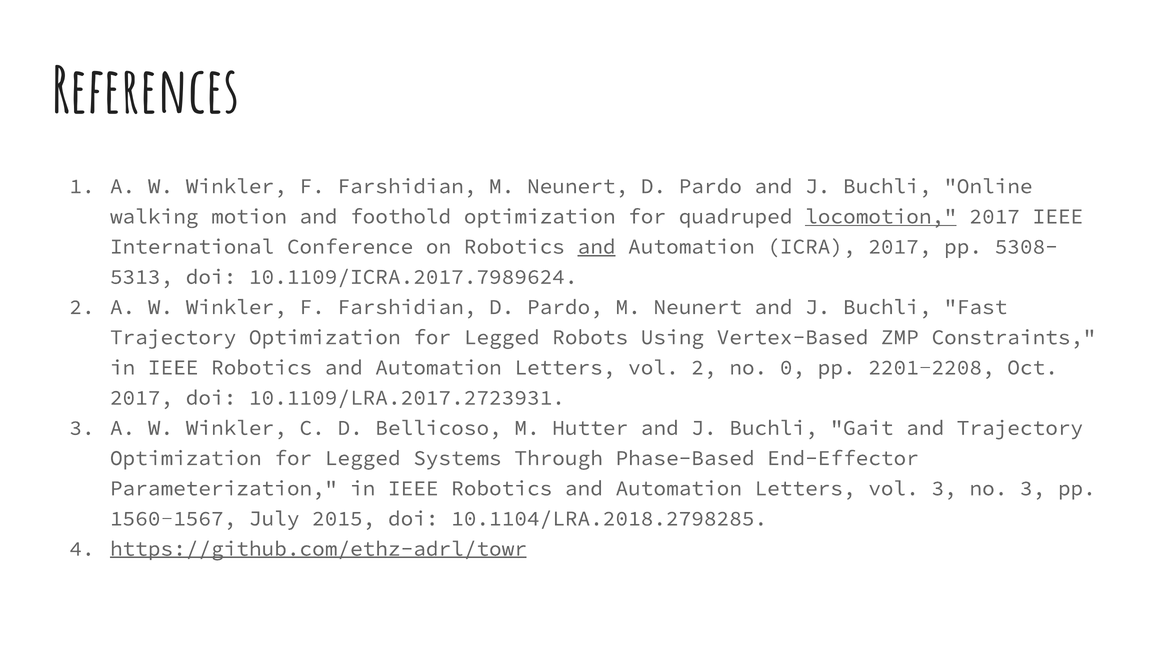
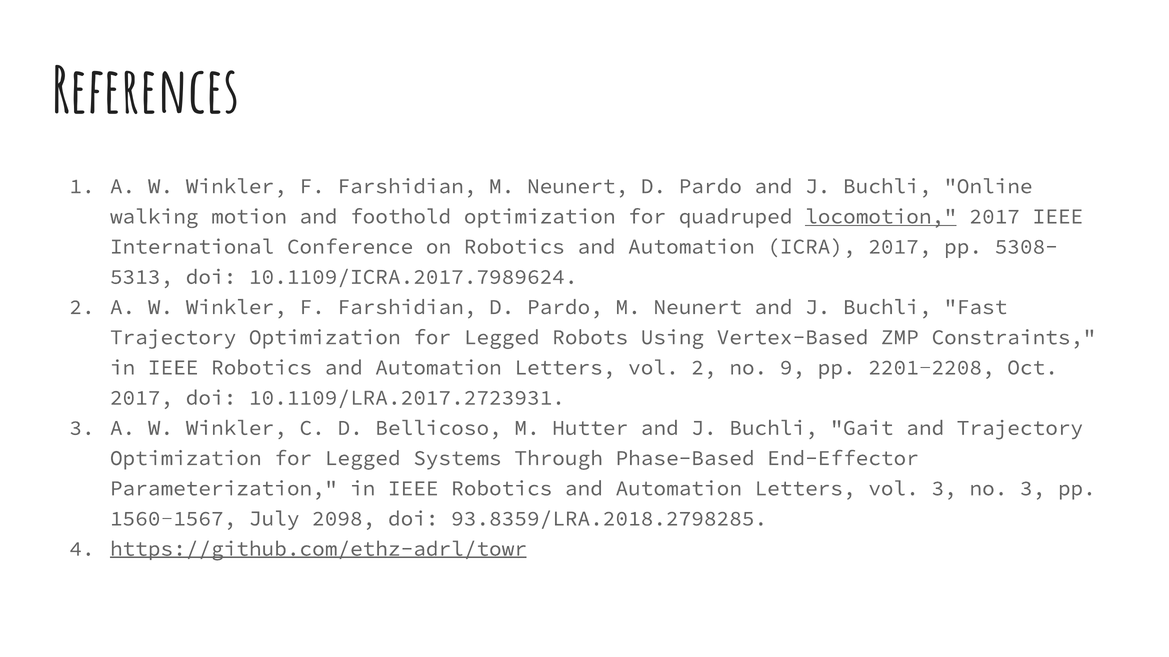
and at (597, 247) underline: present -> none
0: 0 -> 9
2015: 2015 -> 2098
10.1104/LRA.2018.2798285: 10.1104/LRA.2018.2798285 -> 93.8359/LRA.2018.2798285
